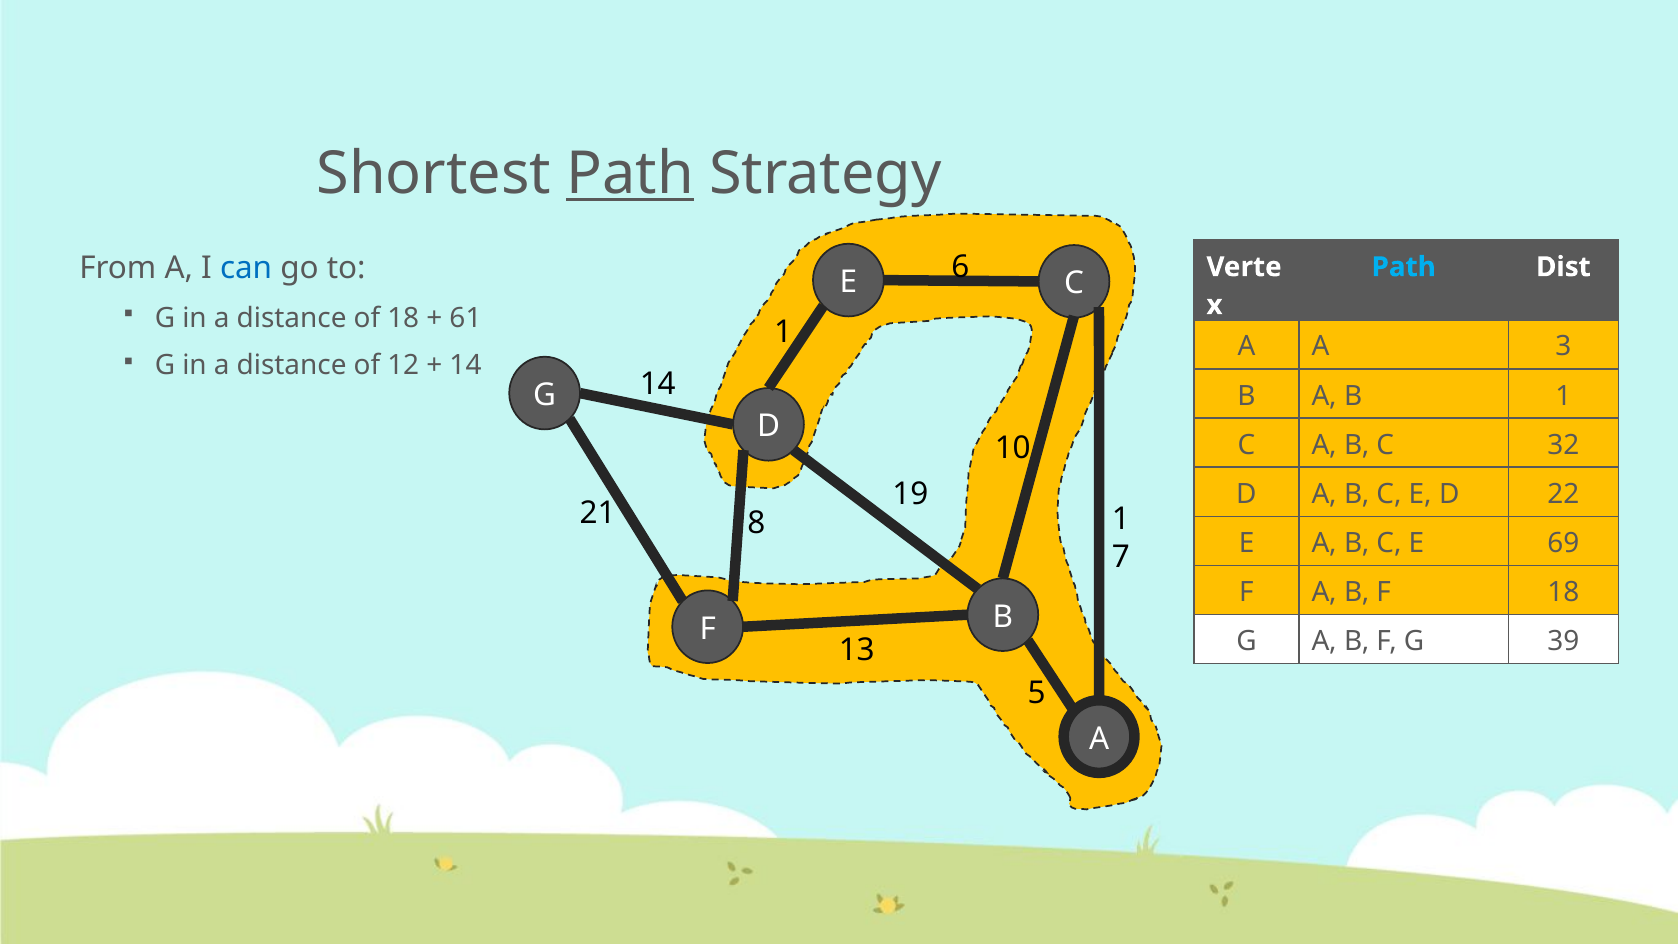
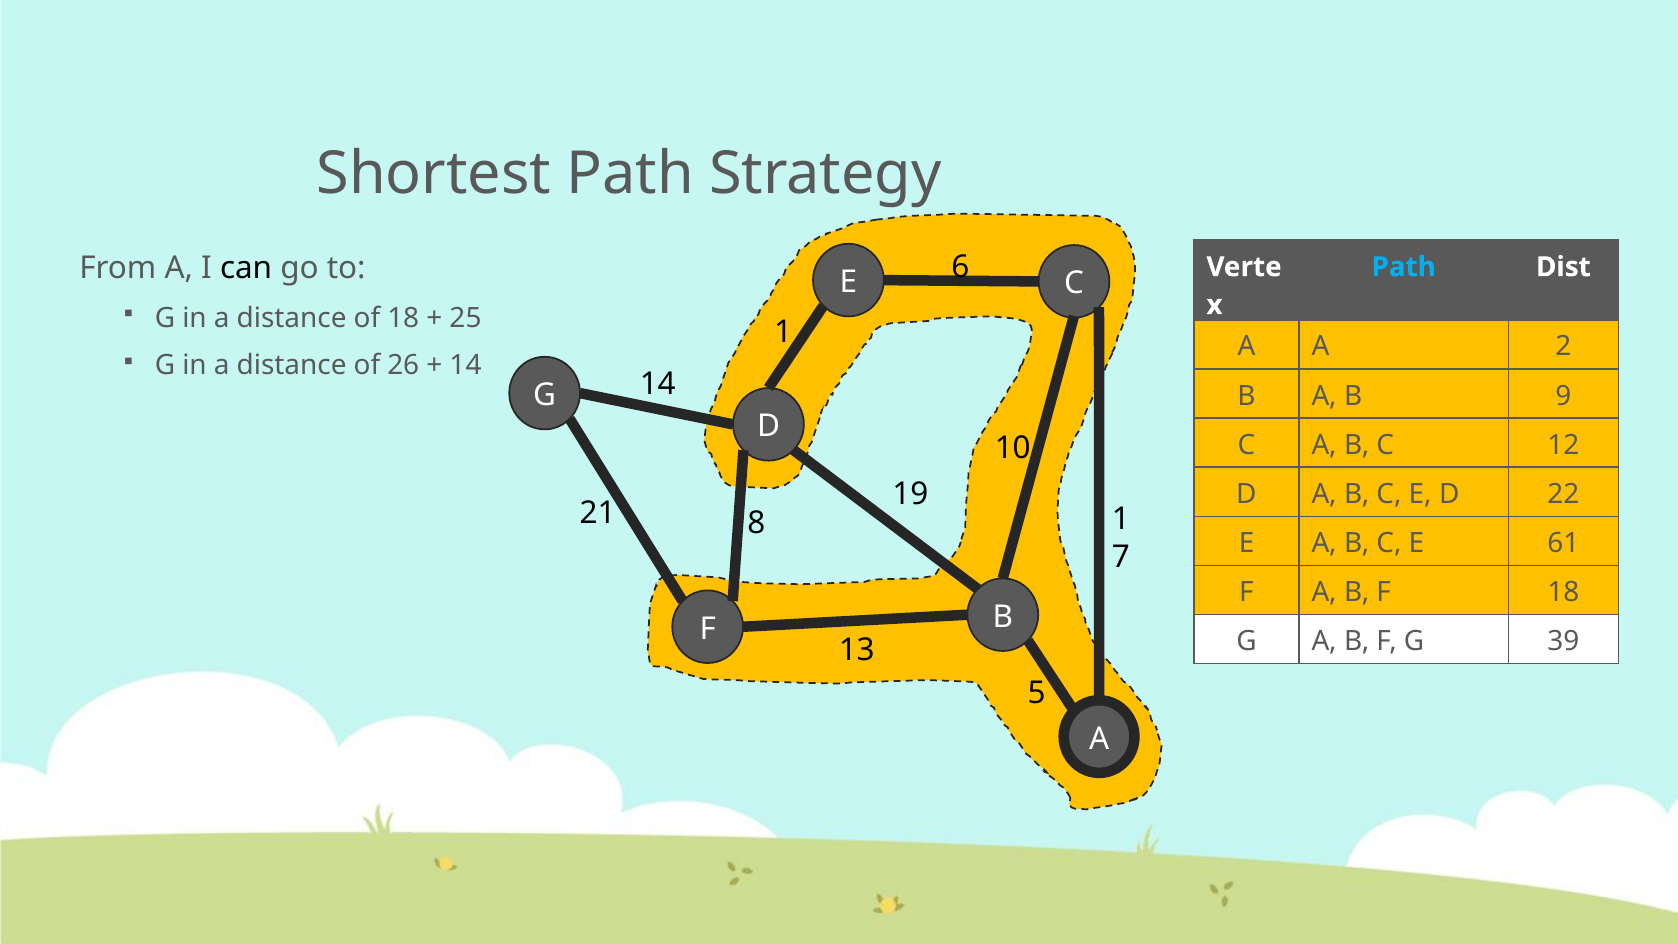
Path at (630, 174) underline: present -> none
can colour: blue -> black
61: 61 -> 25
3: 3 -> 2
12: 12 -> 26
B 1: 1 -> 9
32: 32 -> 12
69: 69 -> 61
